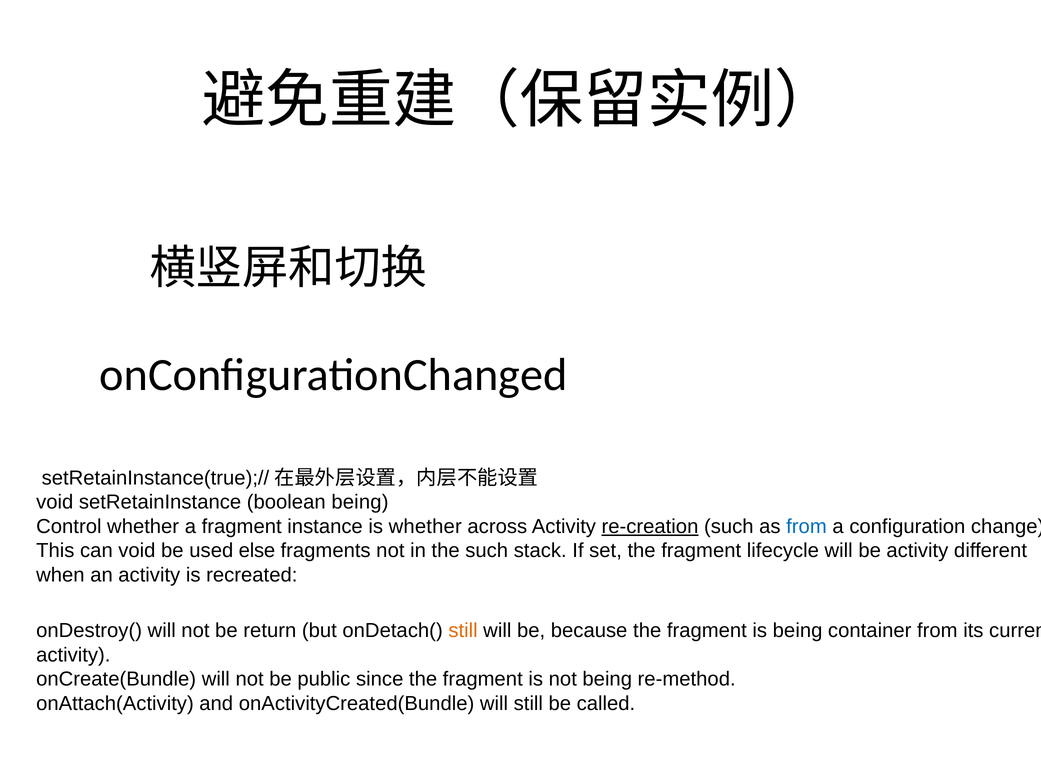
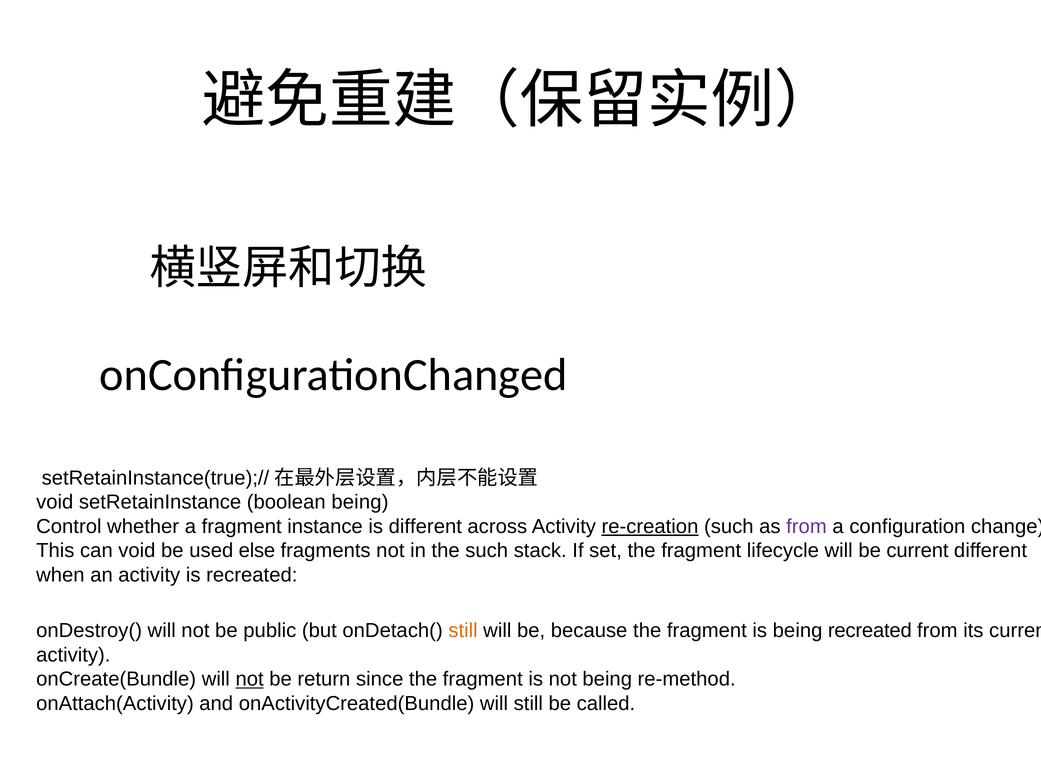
is whether: whether -> different
from at (806, 526) colour: blue -> purple
be activity: activity -> current
return: return -> public
being container: container -> recreated
not at (250, 679) underline: none -> present
public: public -> return
